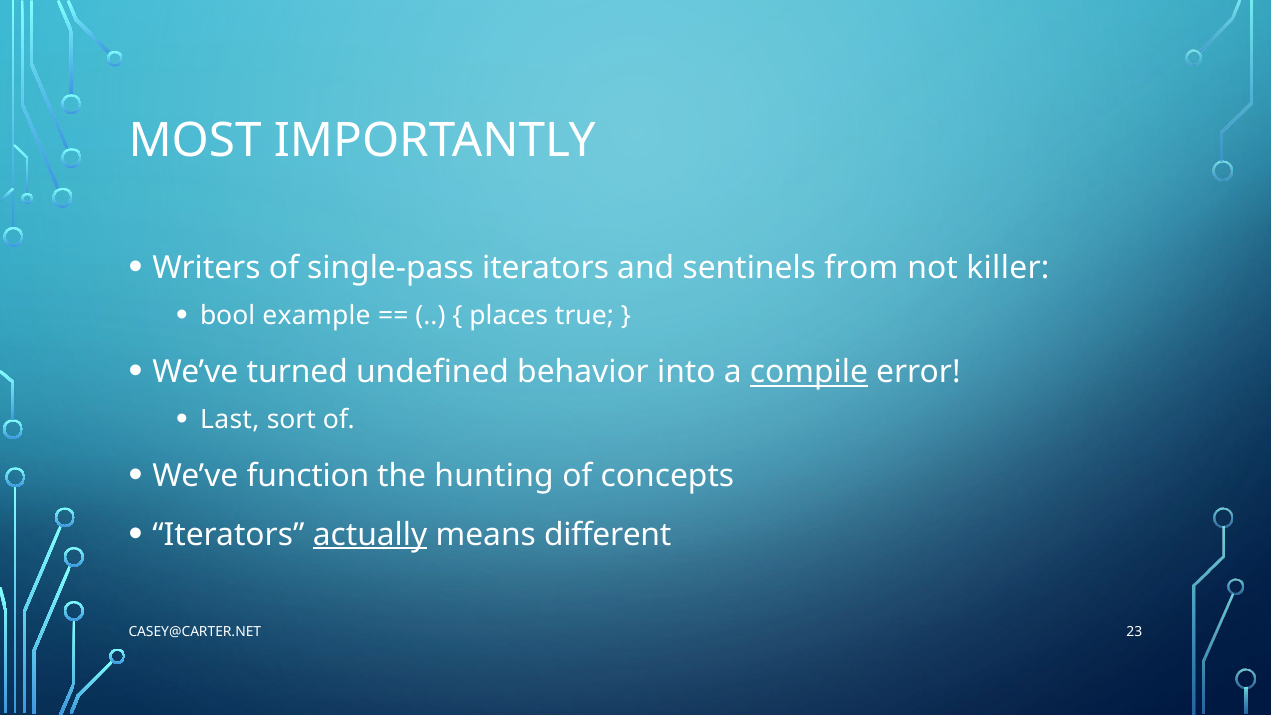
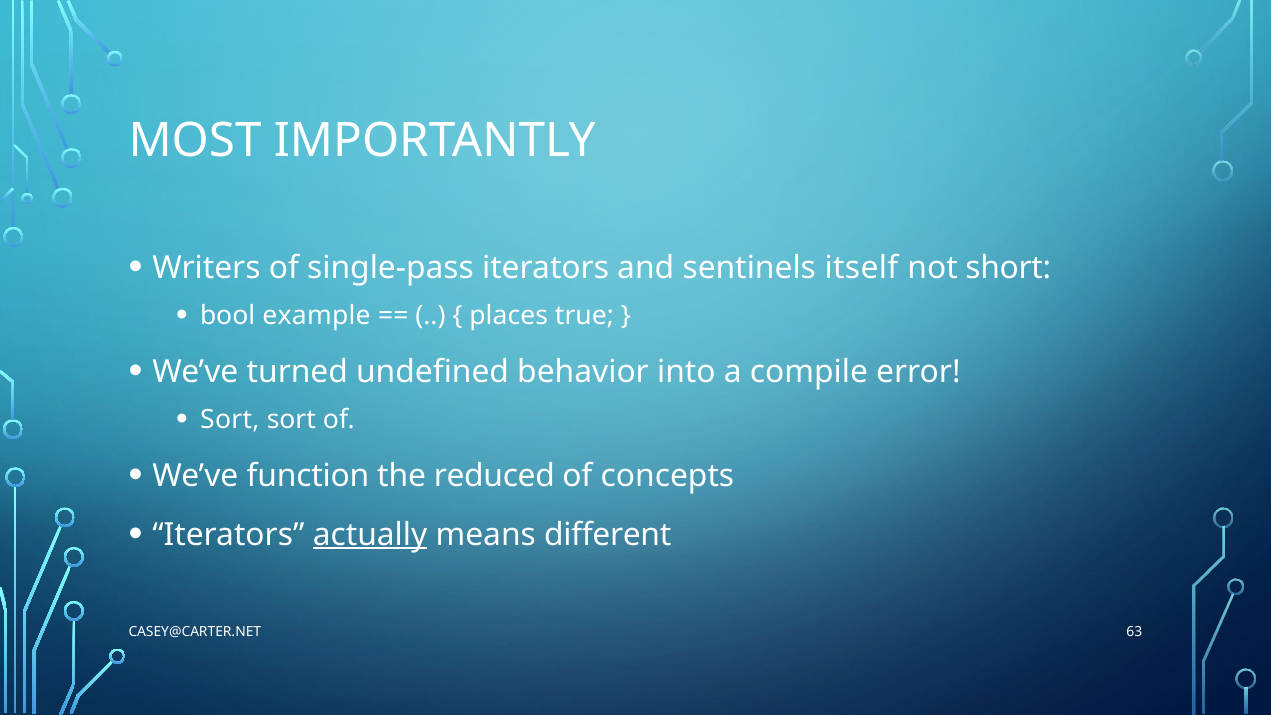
from: from -> itself
killer: killer -> short
compile underline: present -> none
Last at (230, 419): Last -> Sort
hunting: hunting -> reduced
23: 23 -> 63
